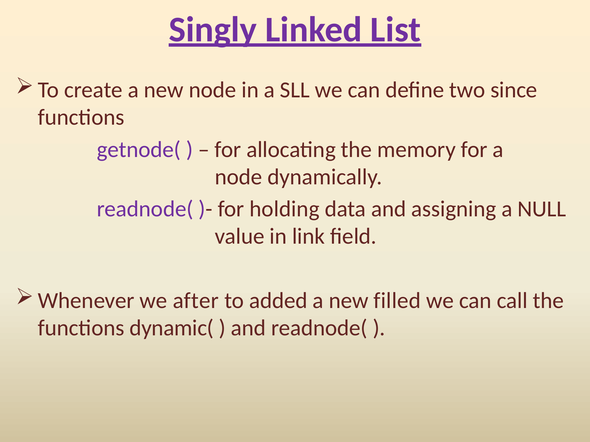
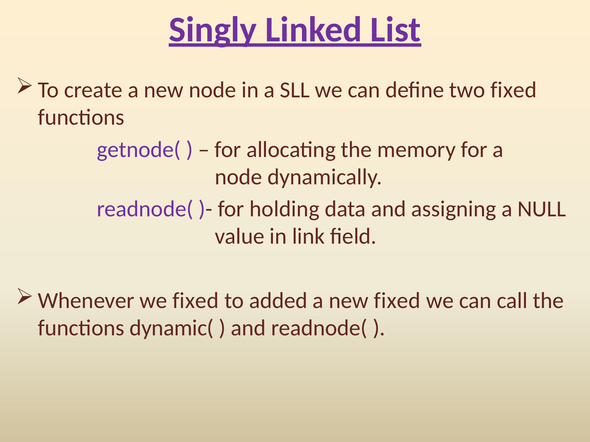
two since: since -> fixed
we after: after -> fixed
new filled: filled -> fixed
